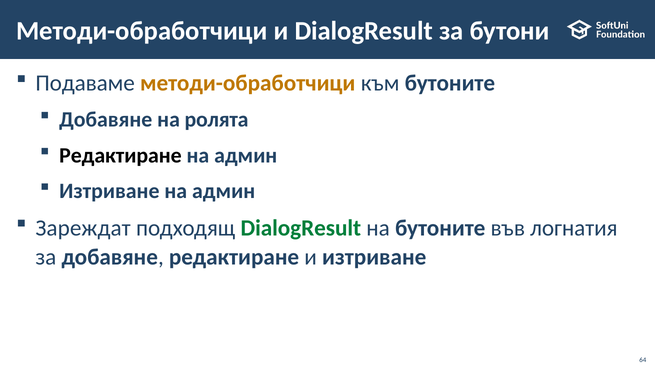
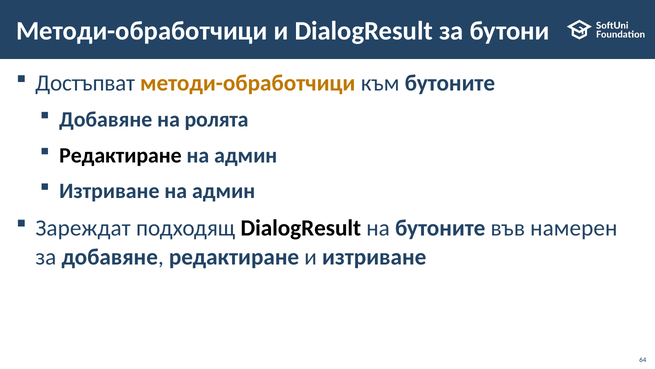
Подаваме: Подаваме -> Достъпват
DialogResult at (301, 228) colour: green -> black
логнатия: логнатия -> намерен
